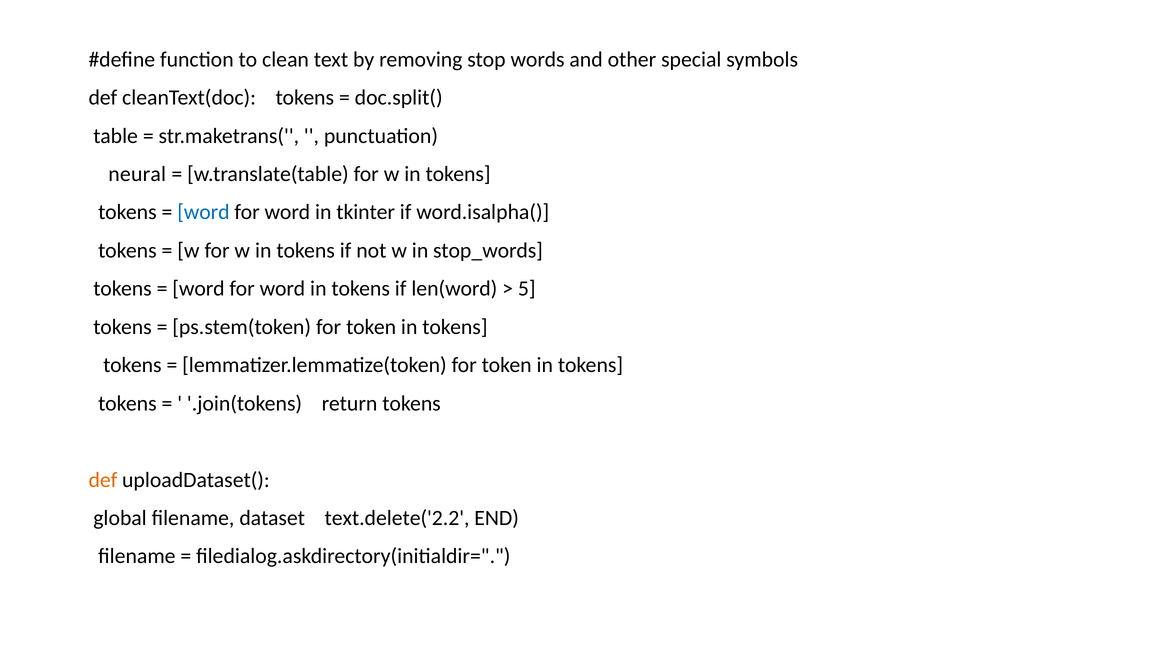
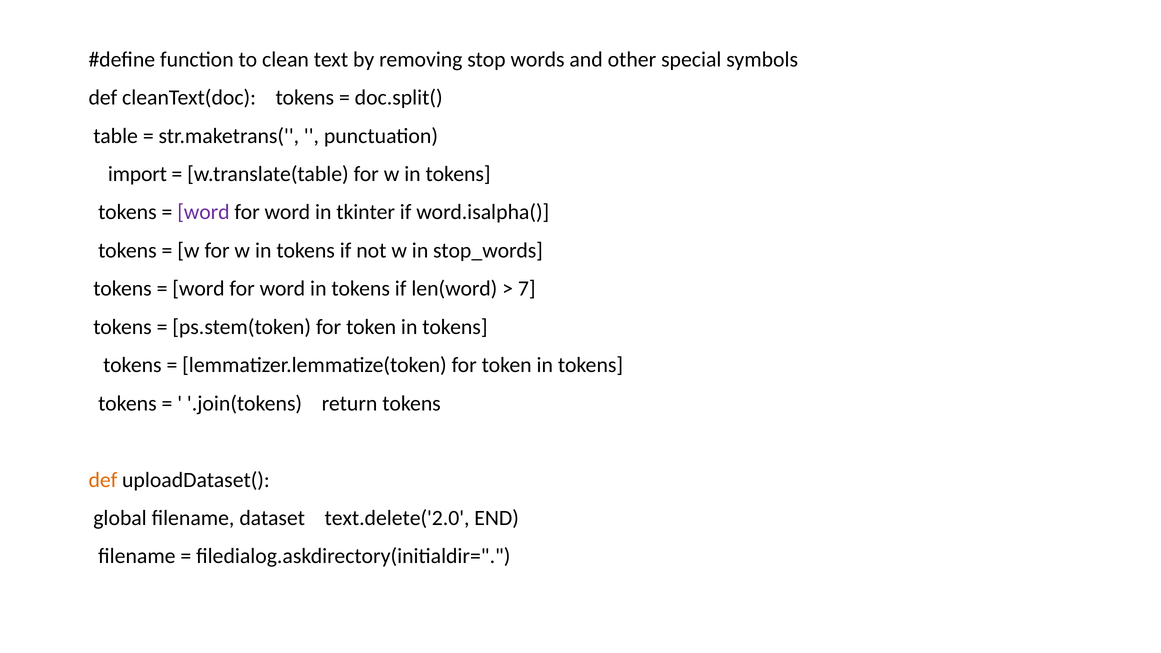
neural: neural -> import
word at (203, 212) colour: blue -> purple
5: 5 -> 7
text.delete('2.2: text.delete('2.2 -> text.delete('2.0
